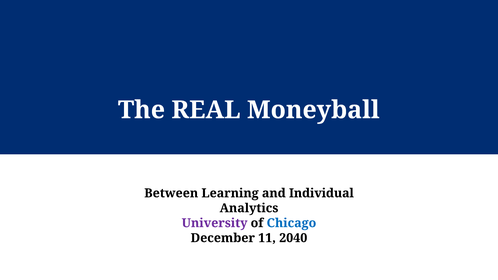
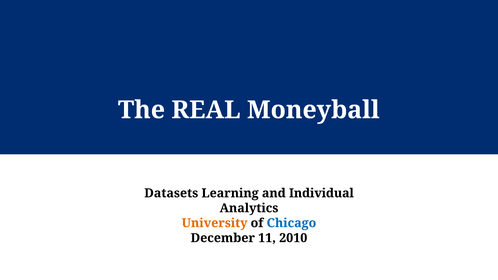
Between: Between -> Datasets
University colour: purple -> orange
2040: 2040 -> 2010
